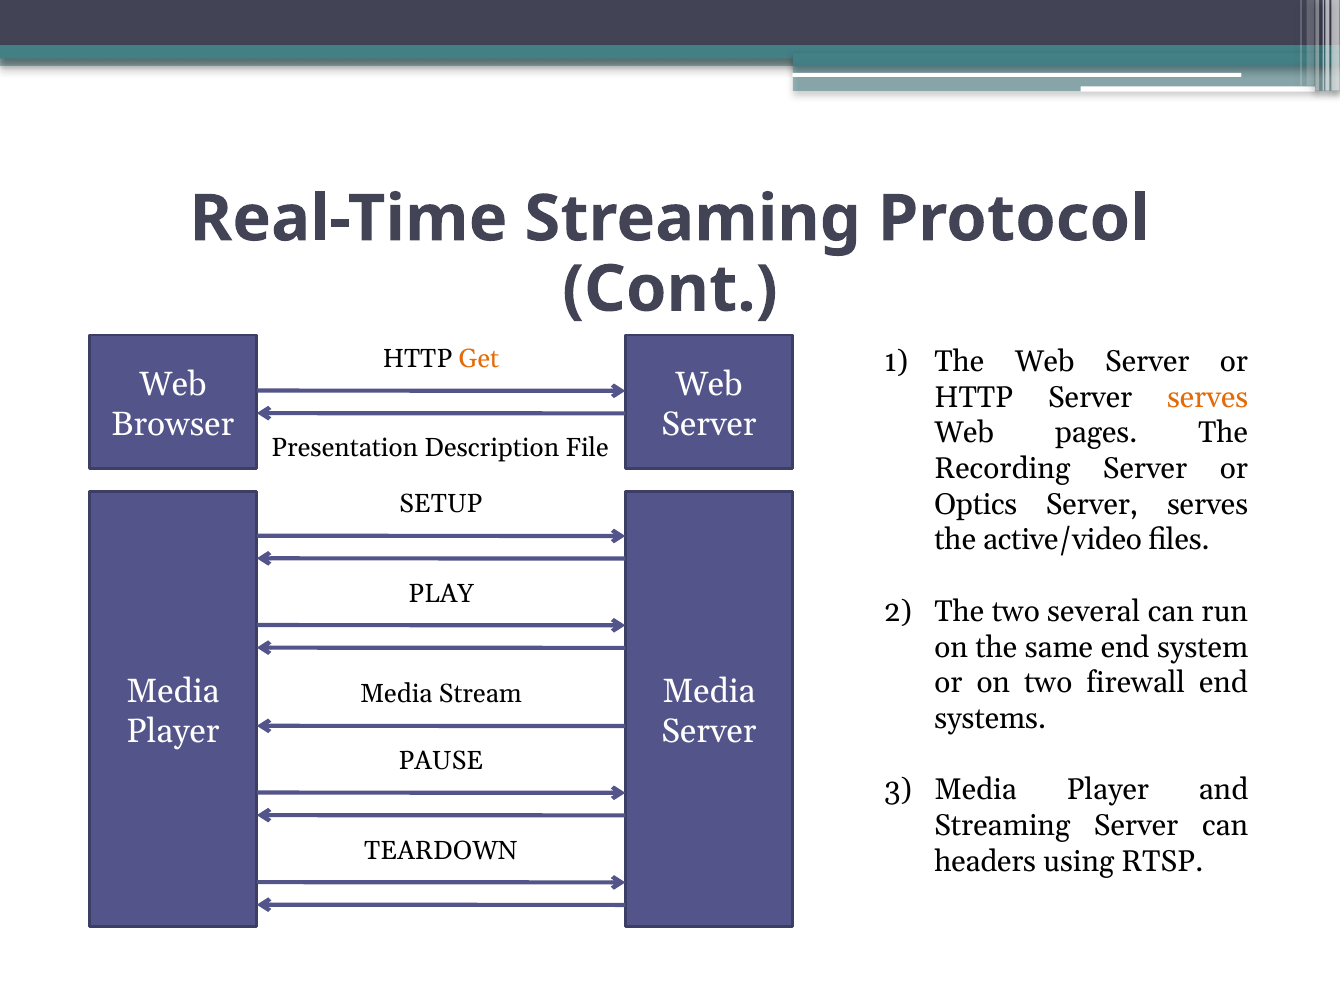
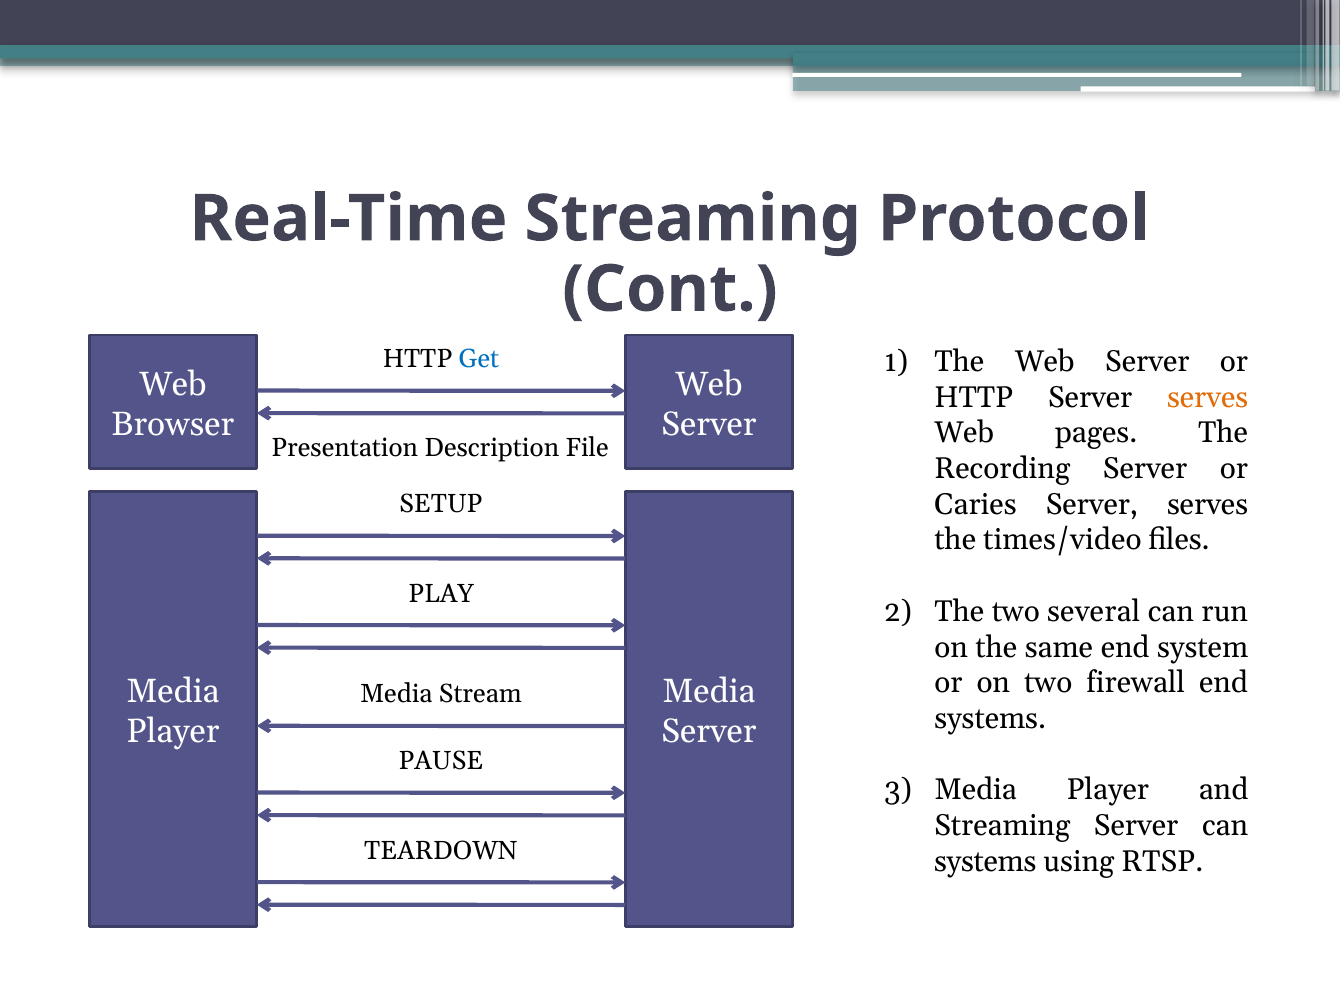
Get colour: orange -> blue
Optics: Optics -> Caries
active/video: active/video -> times/video
headers at (985, 862): headers -> systems
